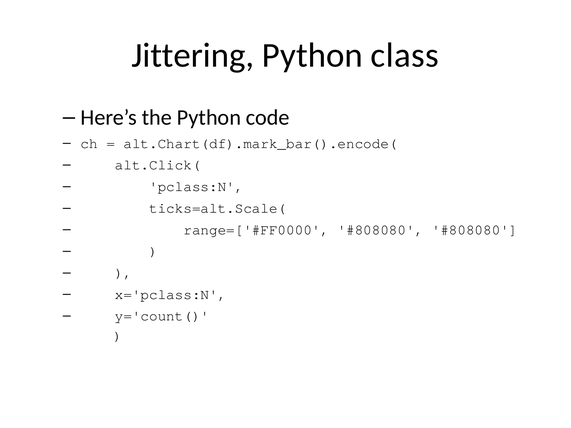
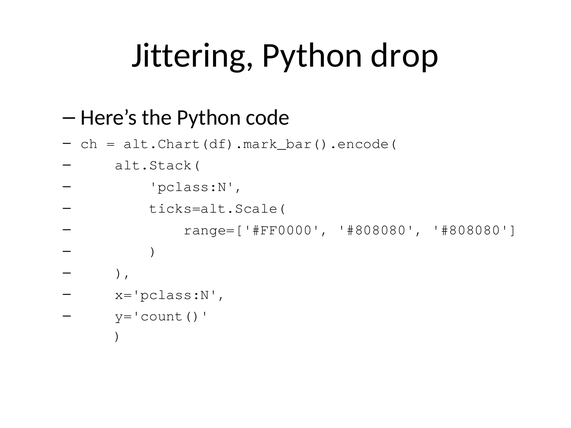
class: class -> drop
alt.Click(: alt.Click( -> alt.Stack(
